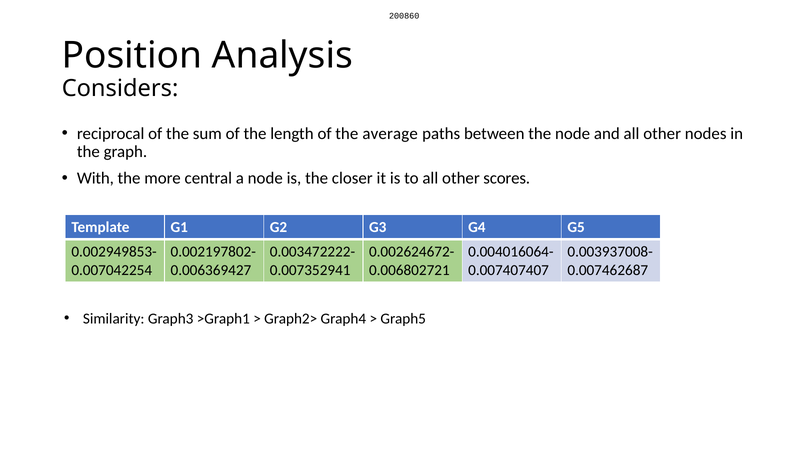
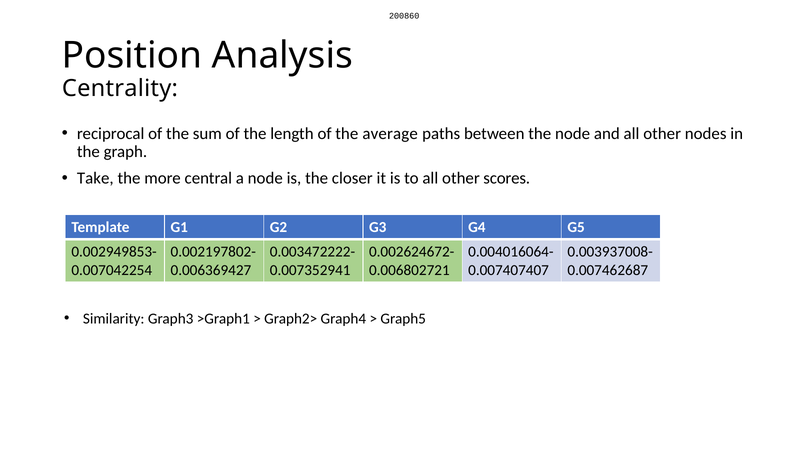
Considers: Considers -> Centrality
With: With -> Take
